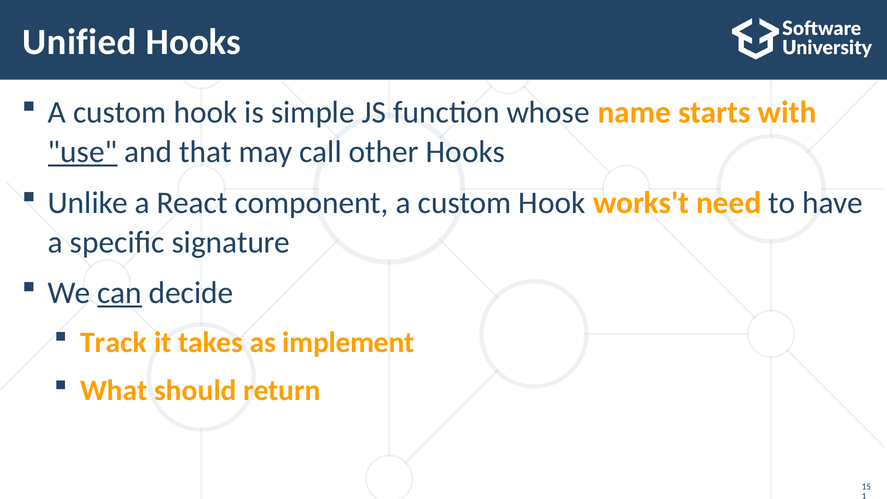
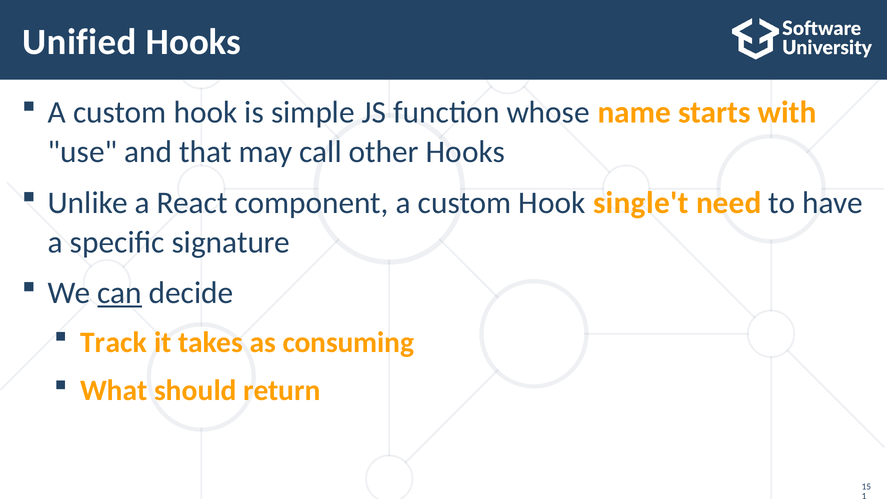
use underline: present -> none
works't: works't -> single't
implement: implement -> consuming
